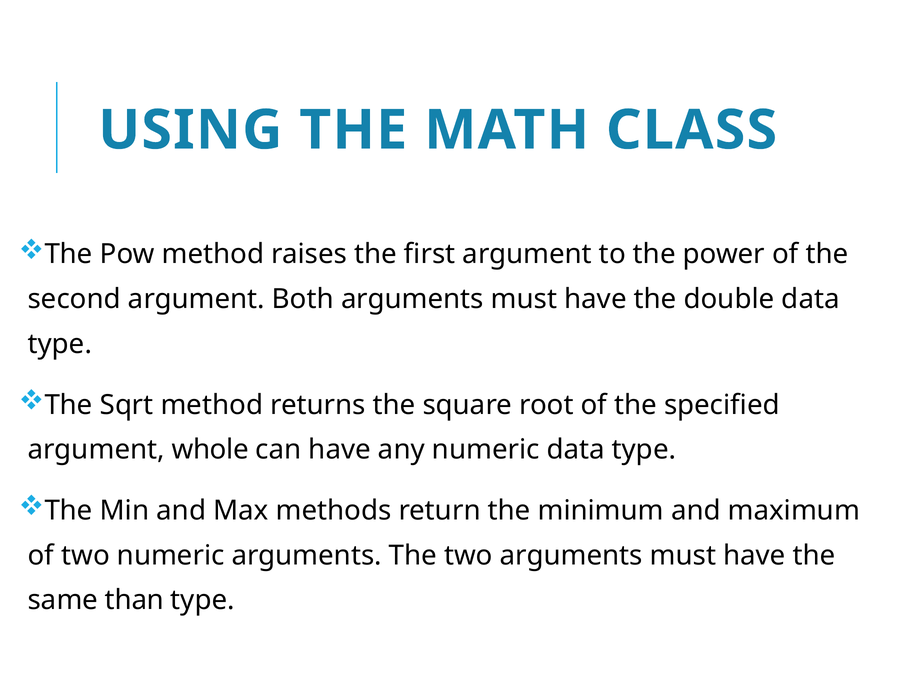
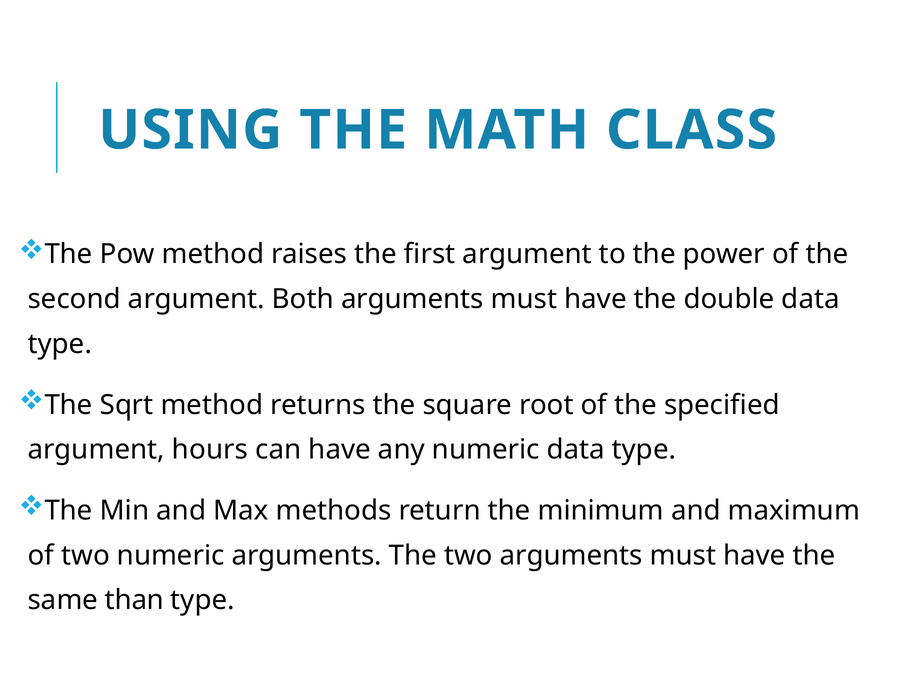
whole: whole -> hours
